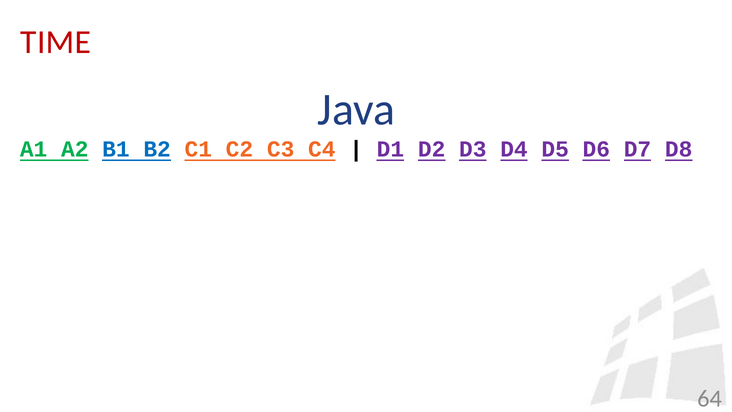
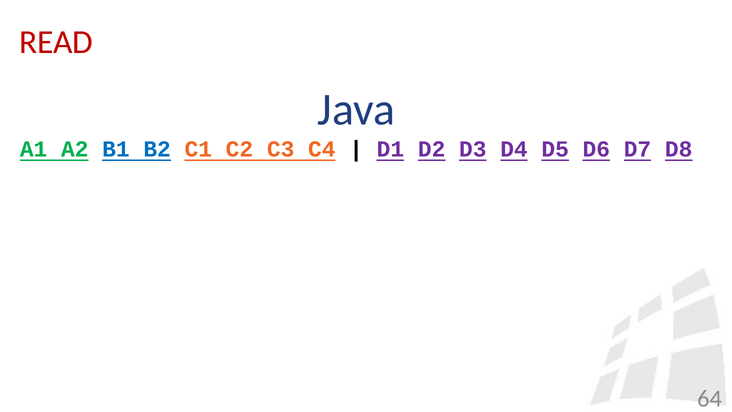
TIME: TIME -> READ
